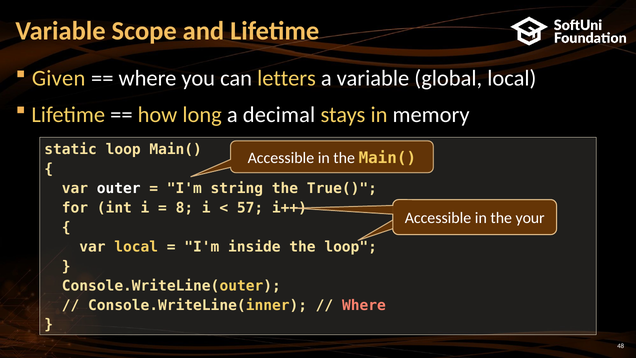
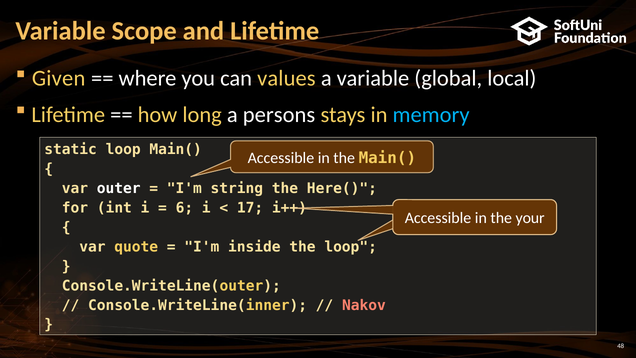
letters: letters -> values
decimal: decimal -> persons
memory colour: white -> light blue
True(: True( -> Here(
8: 8 -> 6
57: 57 -> 17
var local: local -> quote
Where at (364, 305): Where -> Nakov
